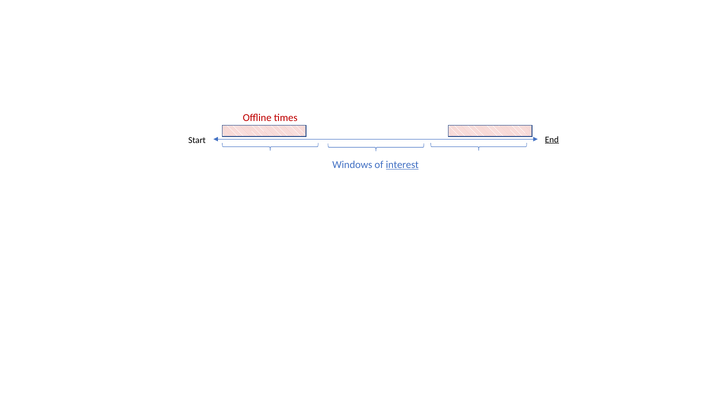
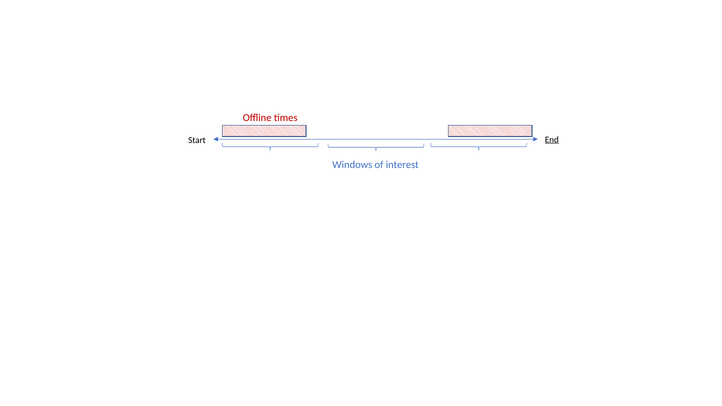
interest underline: present -> none
